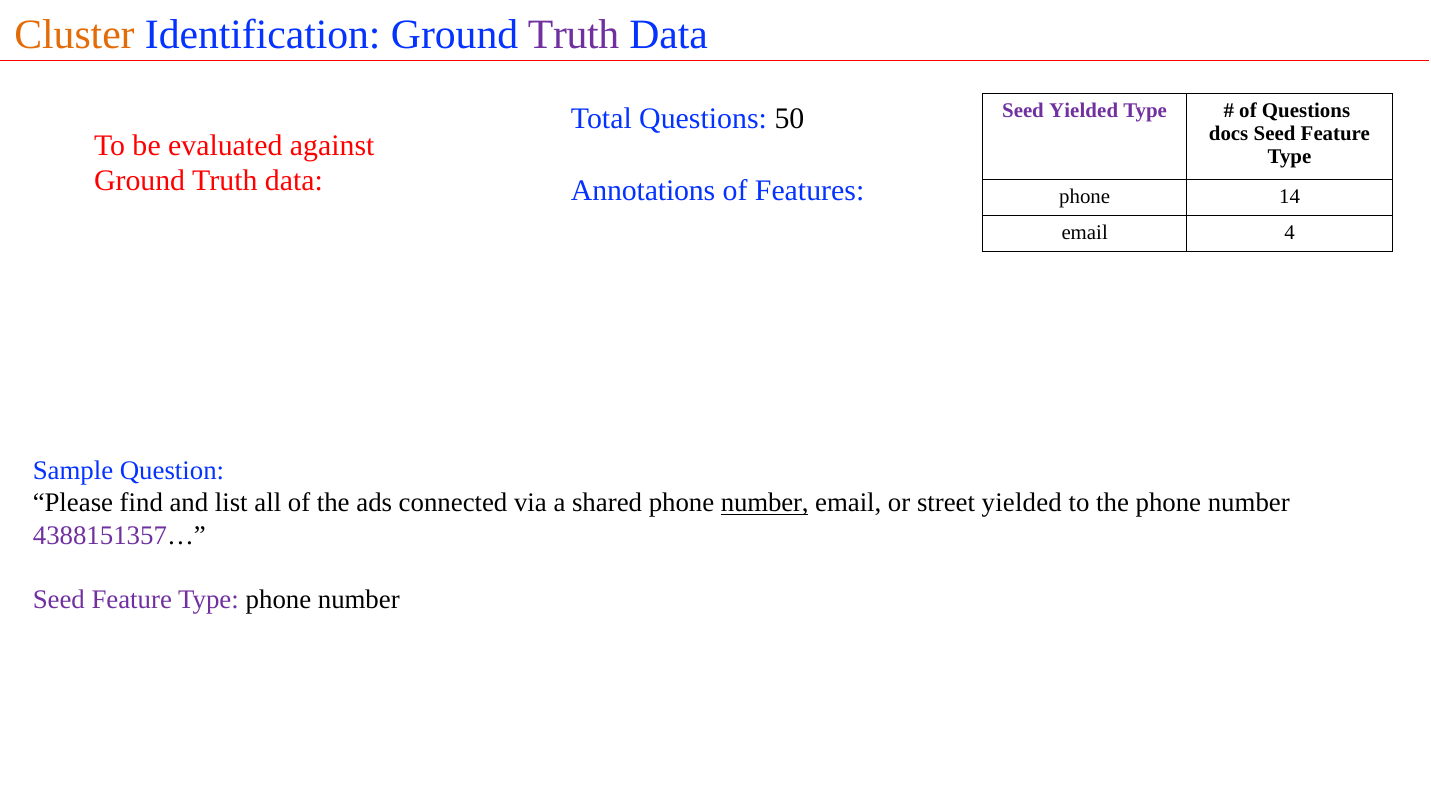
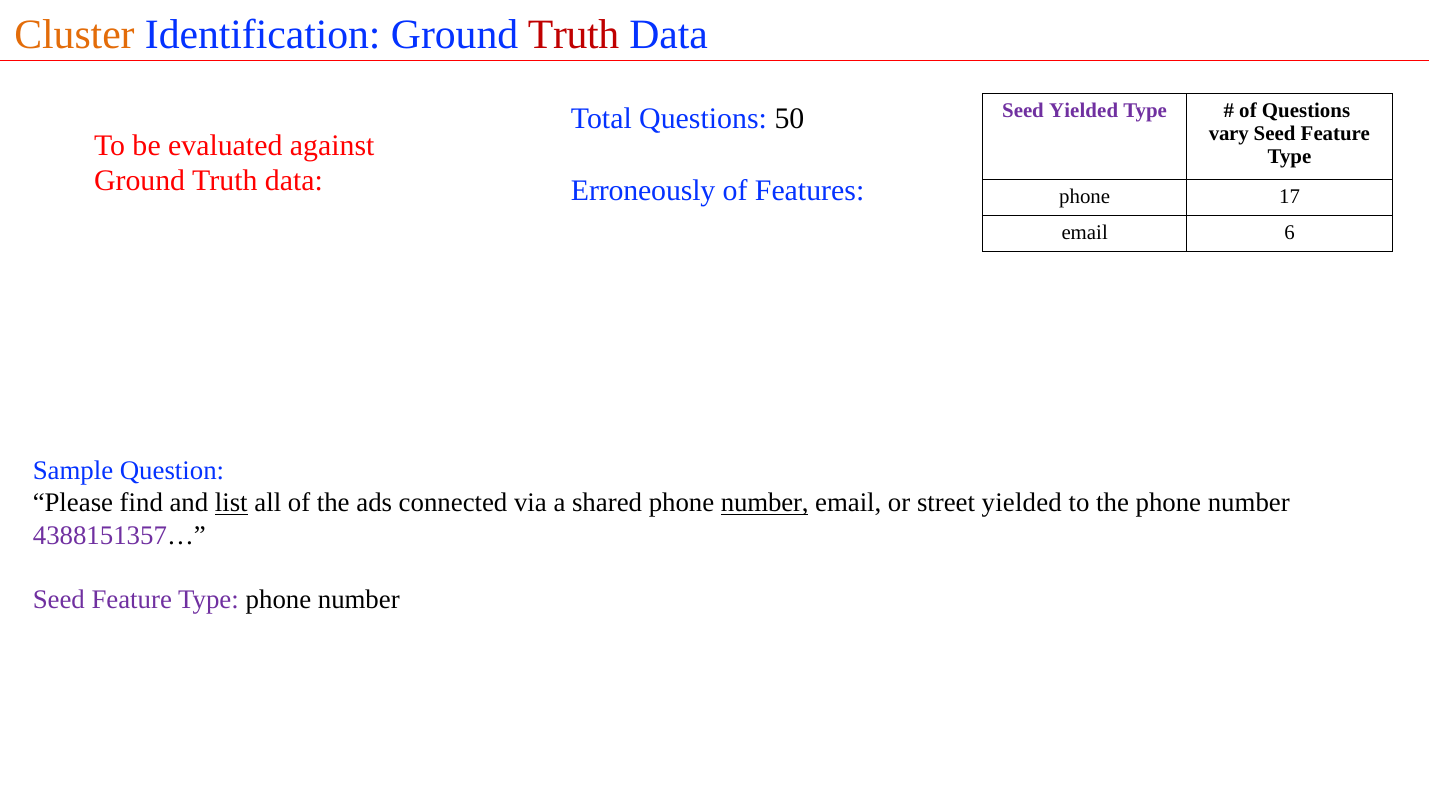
Truth at (574, 35) colour: purple -> red
docs: docs -> vary
Annotations: Annotations -> Erroneously
14: 14 -> 17
4: 4 -> 6
list underline: none -> present
